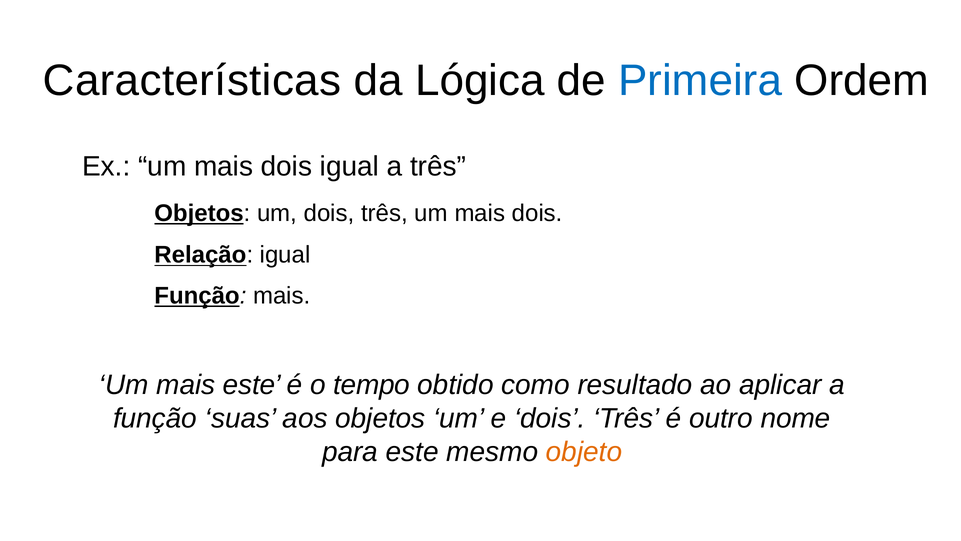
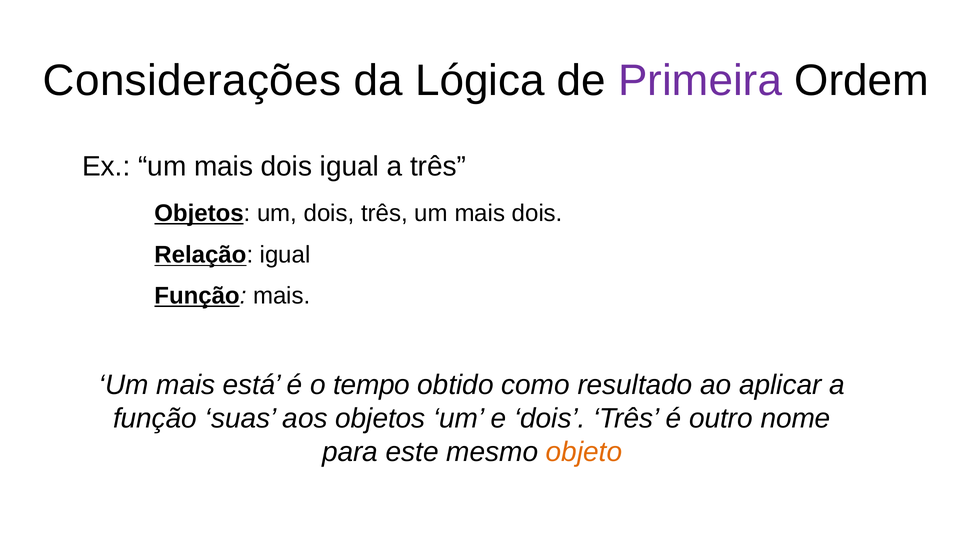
Características: Características -> Considerações
Primeira colour: blue -> purple
mais este: este -> está
